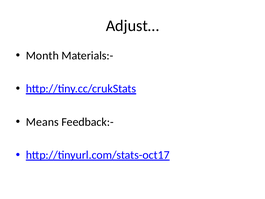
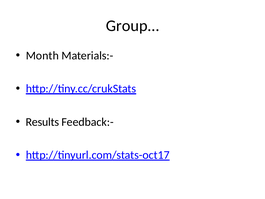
Adjust…: Adjust… -> Group…
Means: Means -> Results
